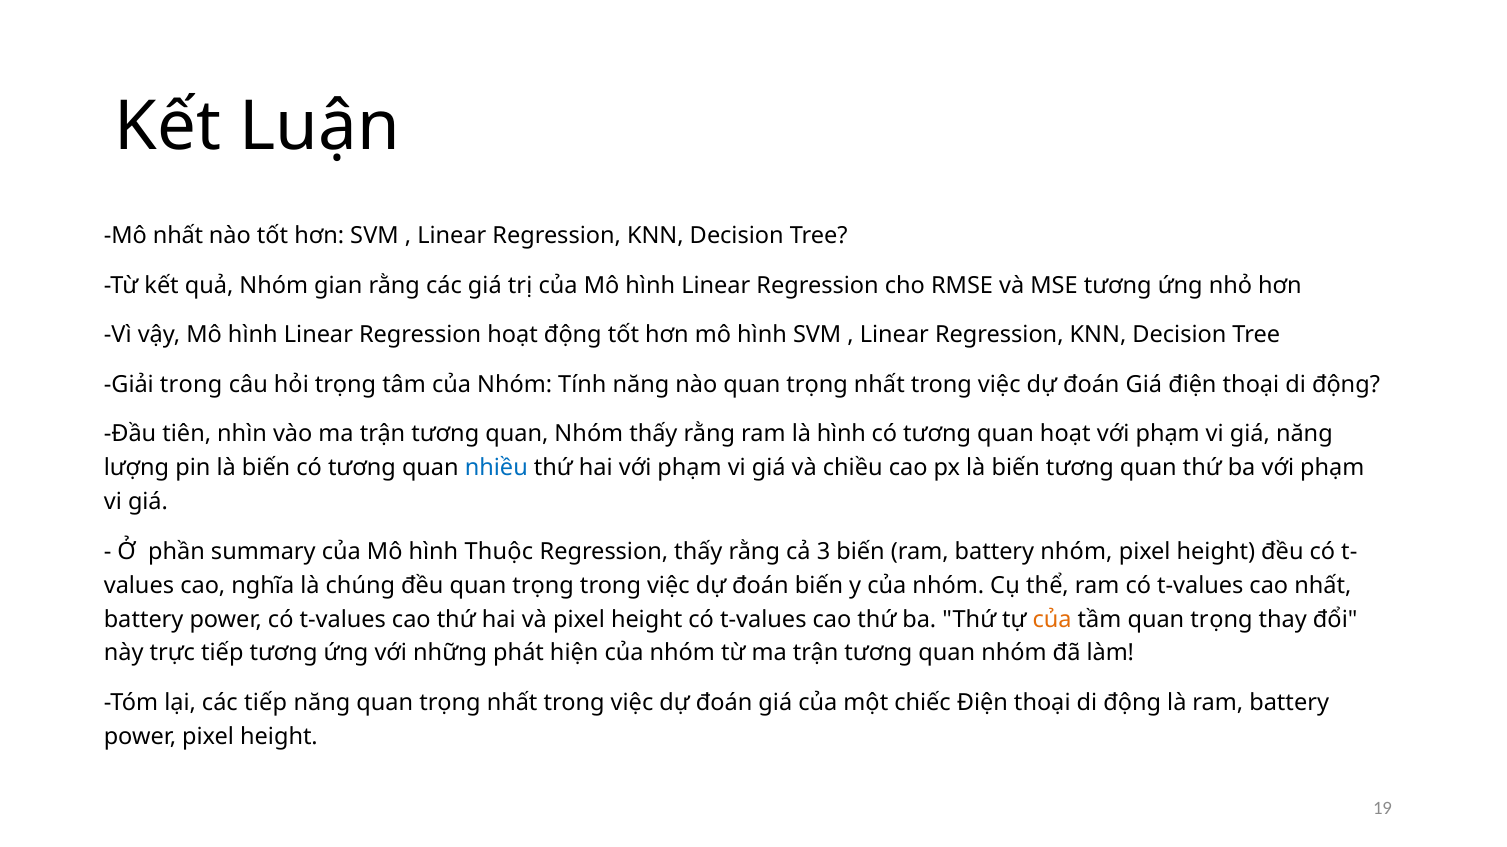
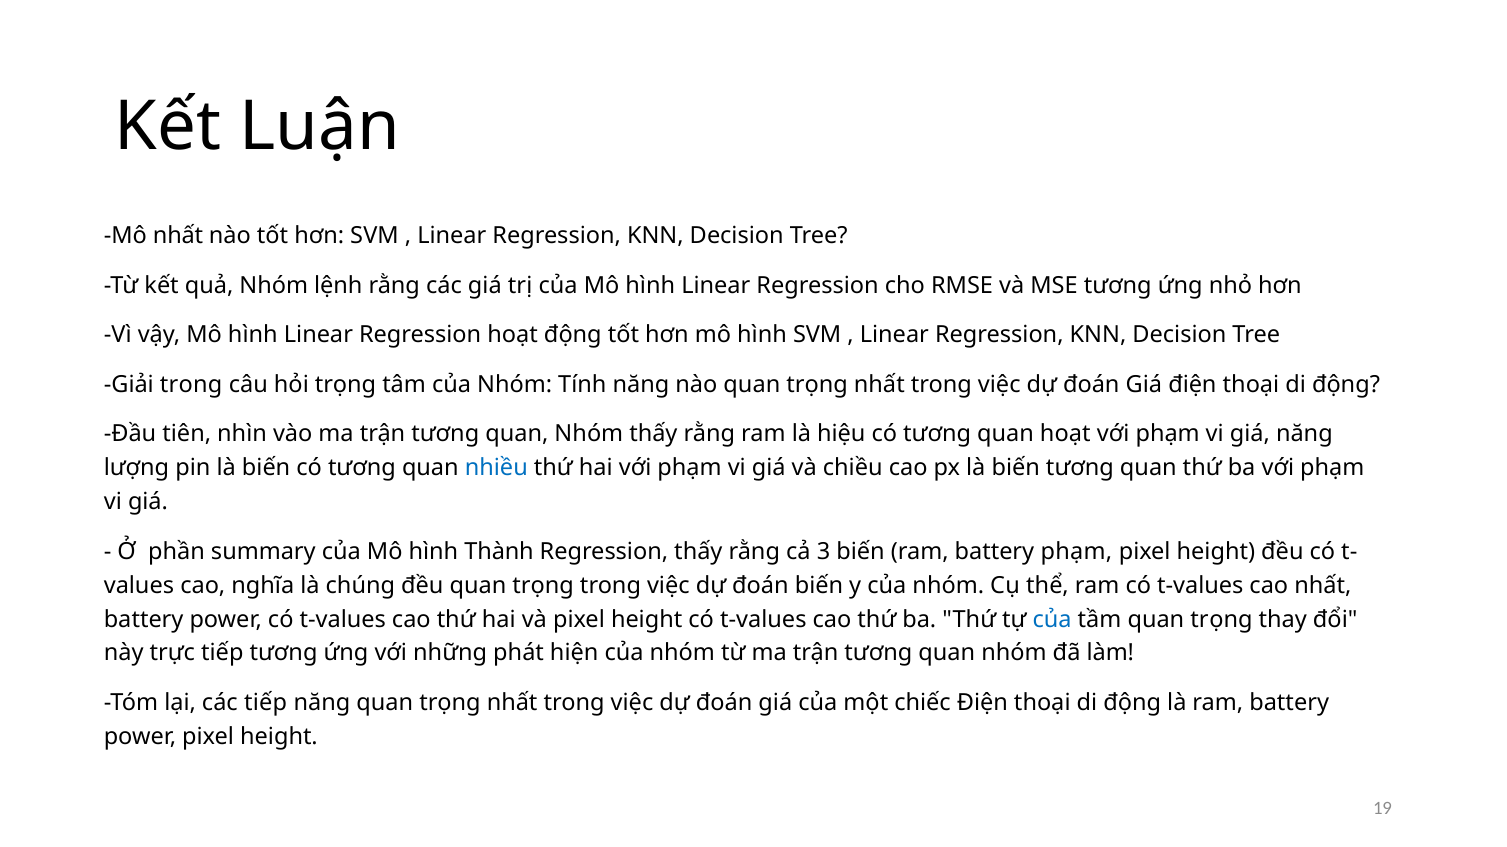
gian: gian -> lệnh
là hình: hình -> hiệu
Thuộc: Thuộc -> Thành
battery nhóm: nhóm -> phạm
của at (1052, 620) colour: orange -> blue
